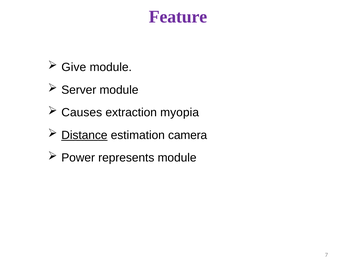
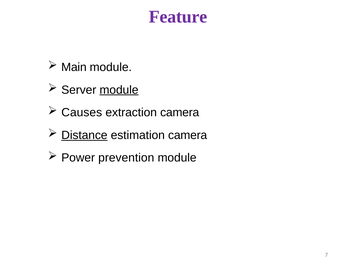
Give: Give -> Main
module at (119, 90) underline: none -> present
extraction myopia: myopia -> camera
represents: represents -> prevention
